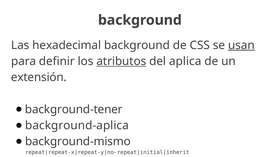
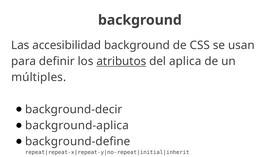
hexadecimal: hexadecimal -> accesibilidad
usan underline: present -> none
extensión: extensión -> múltiples
background-tener: background-tener -> background-decir
background-mismo: background-mismo -> background-define
